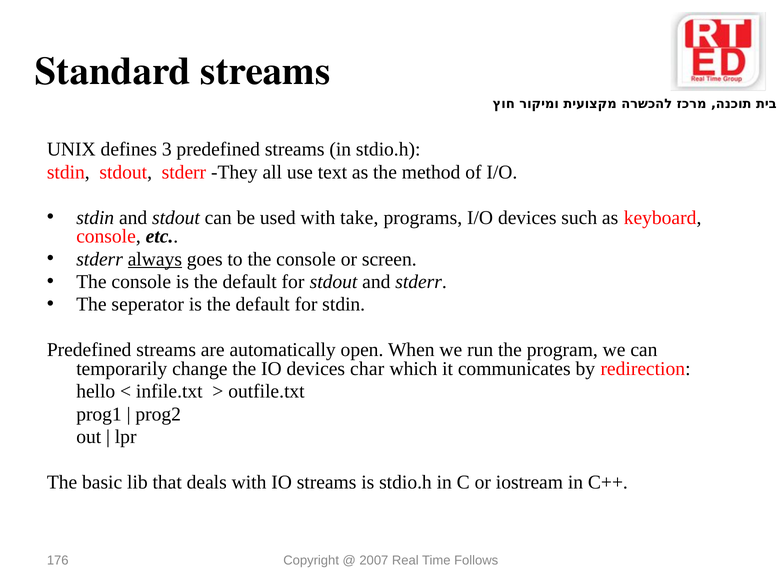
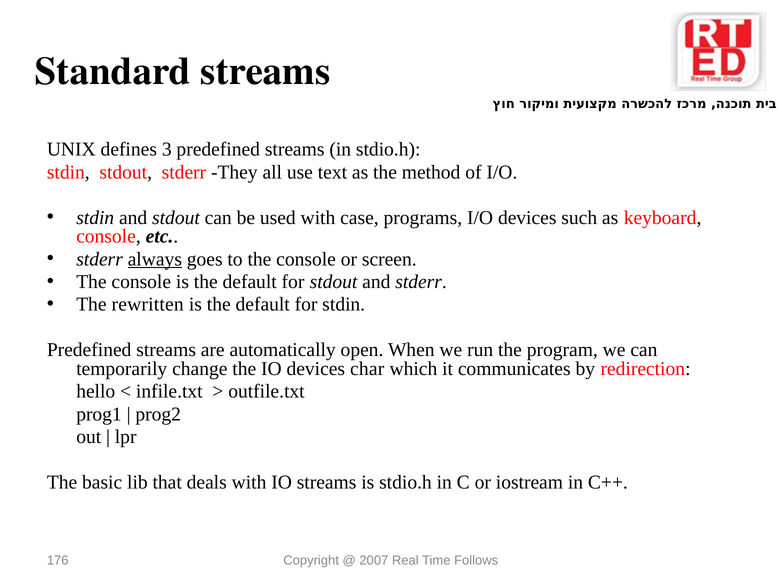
take: take -> case
seperator: seperator -> rewritten
